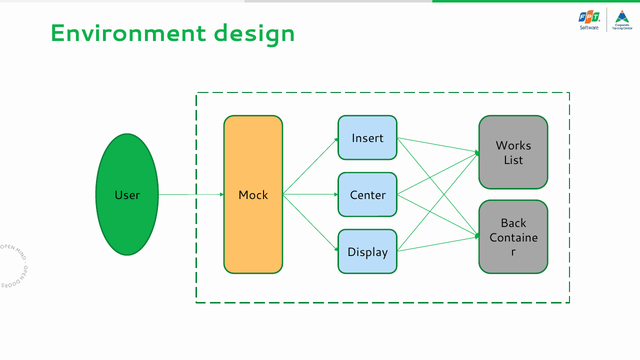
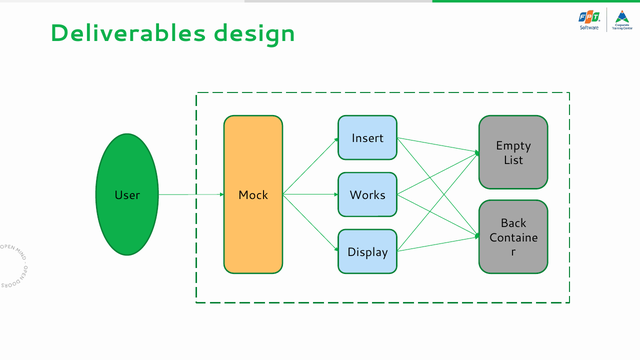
Environment: Environment -> Deliverables
Works: Works -> Empty
Center: Center -> Works
